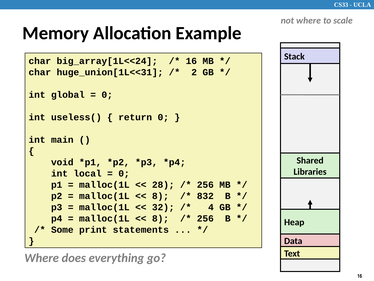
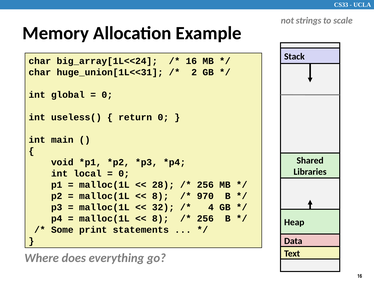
not where: where -> strings
832: 832 -> 970
